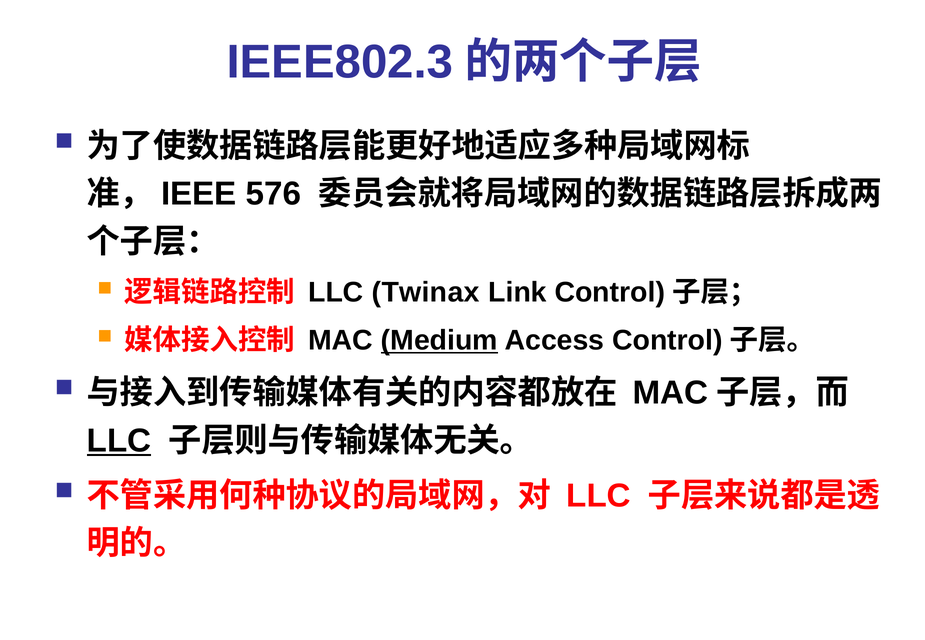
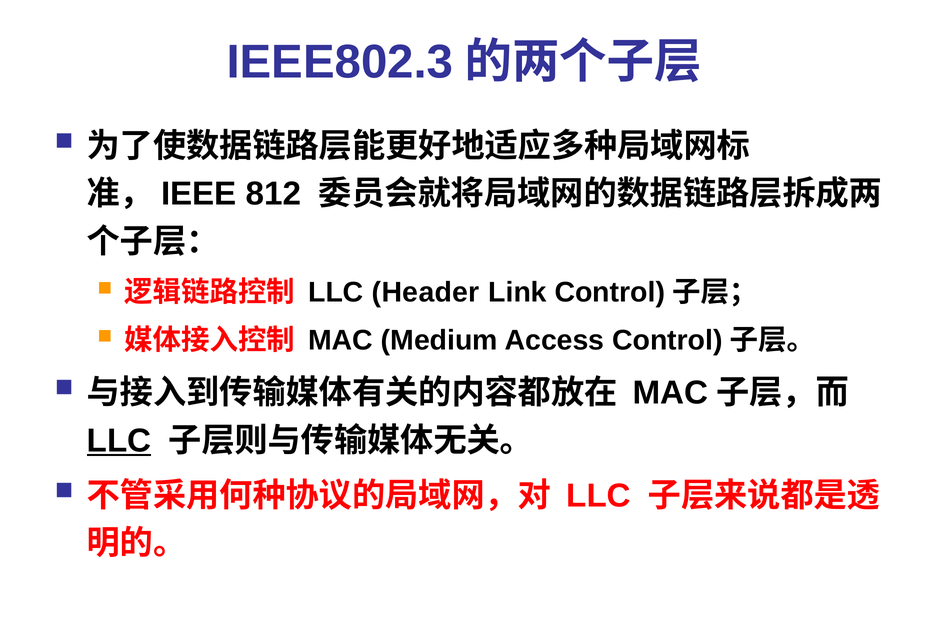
576: 576 -> 812
Twinax: Twinax -> Header
Medium underline: present -> none
